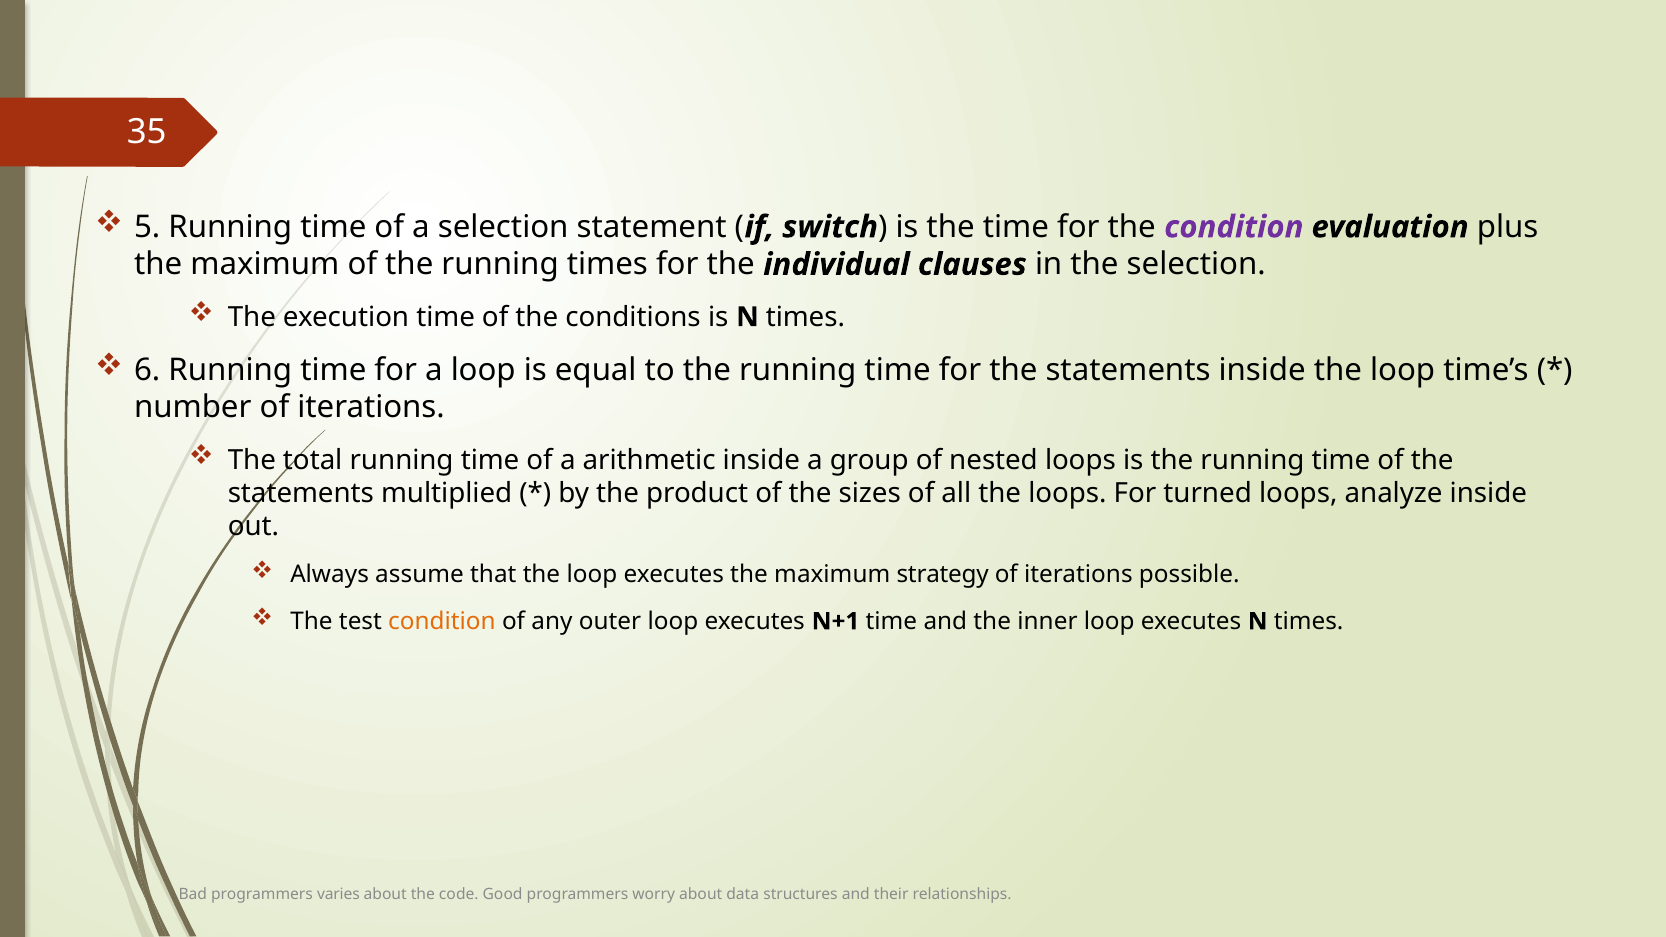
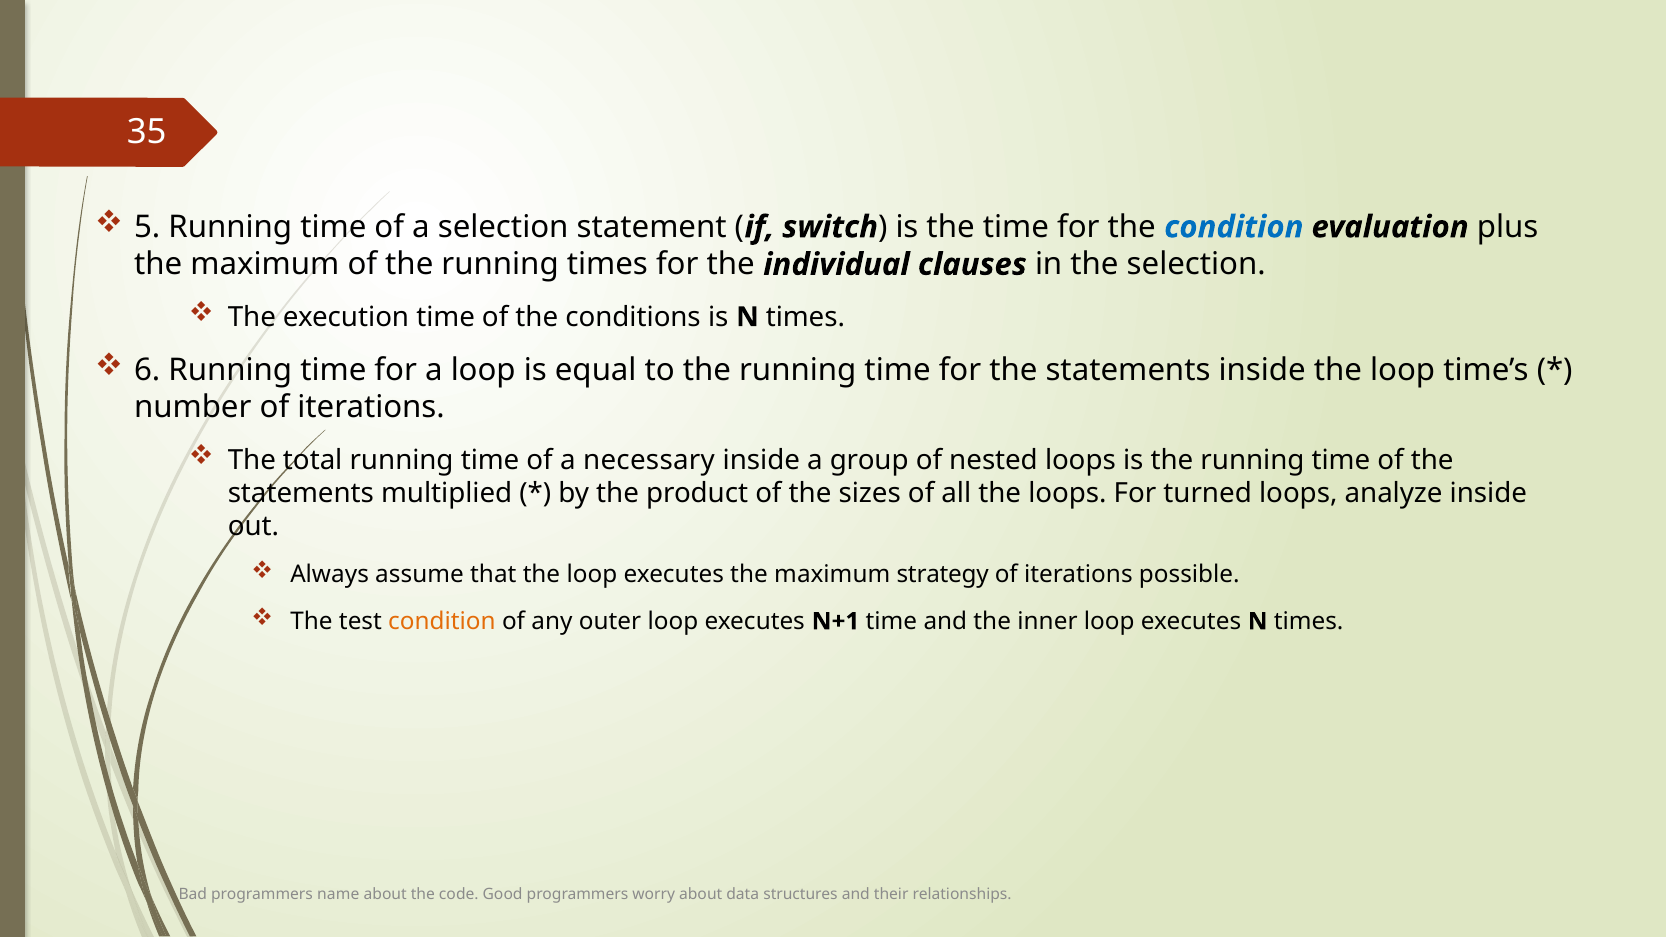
condition at (1234, 227) colour: purple -> blue
arithmetic: arithmetic -> necessary
varies: varies -> name
